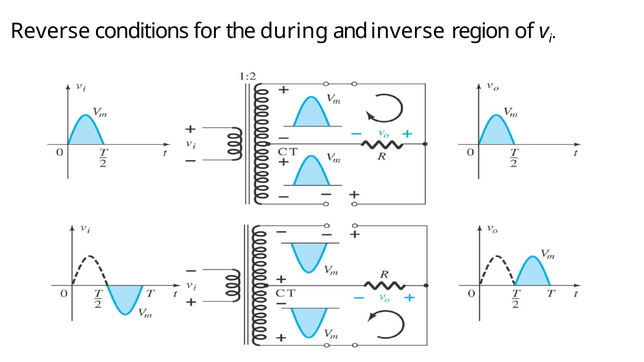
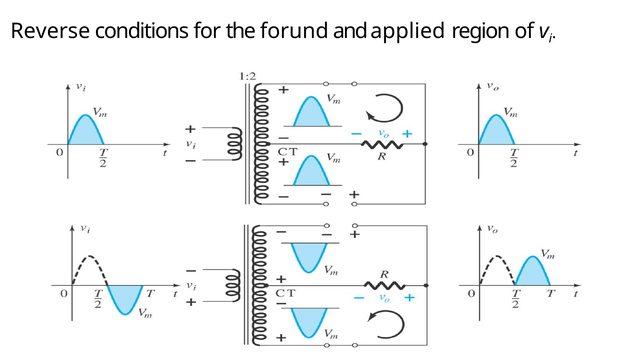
during: during -> forund
inverse: inverse -> applied
